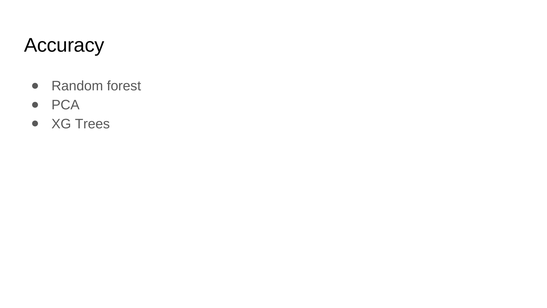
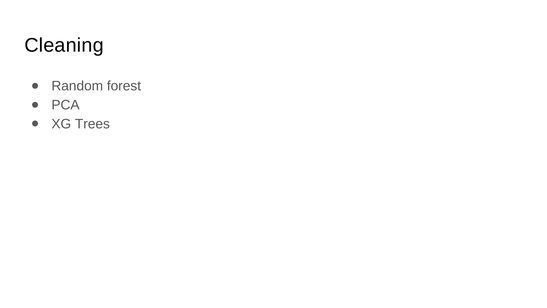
Accuracy: Accuracy -> Cleaning
